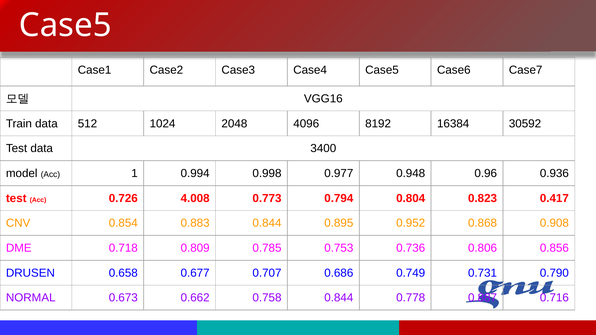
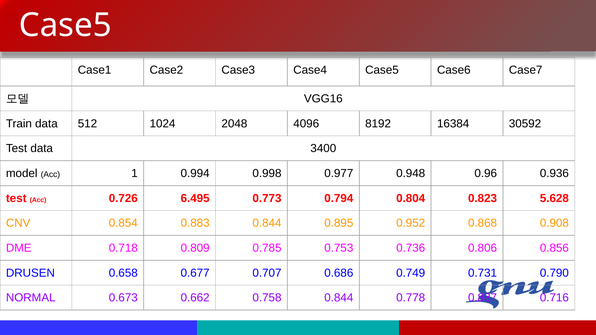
4.008: 4.008 -> 6.495
0.417: 0.417 -> 5.628
